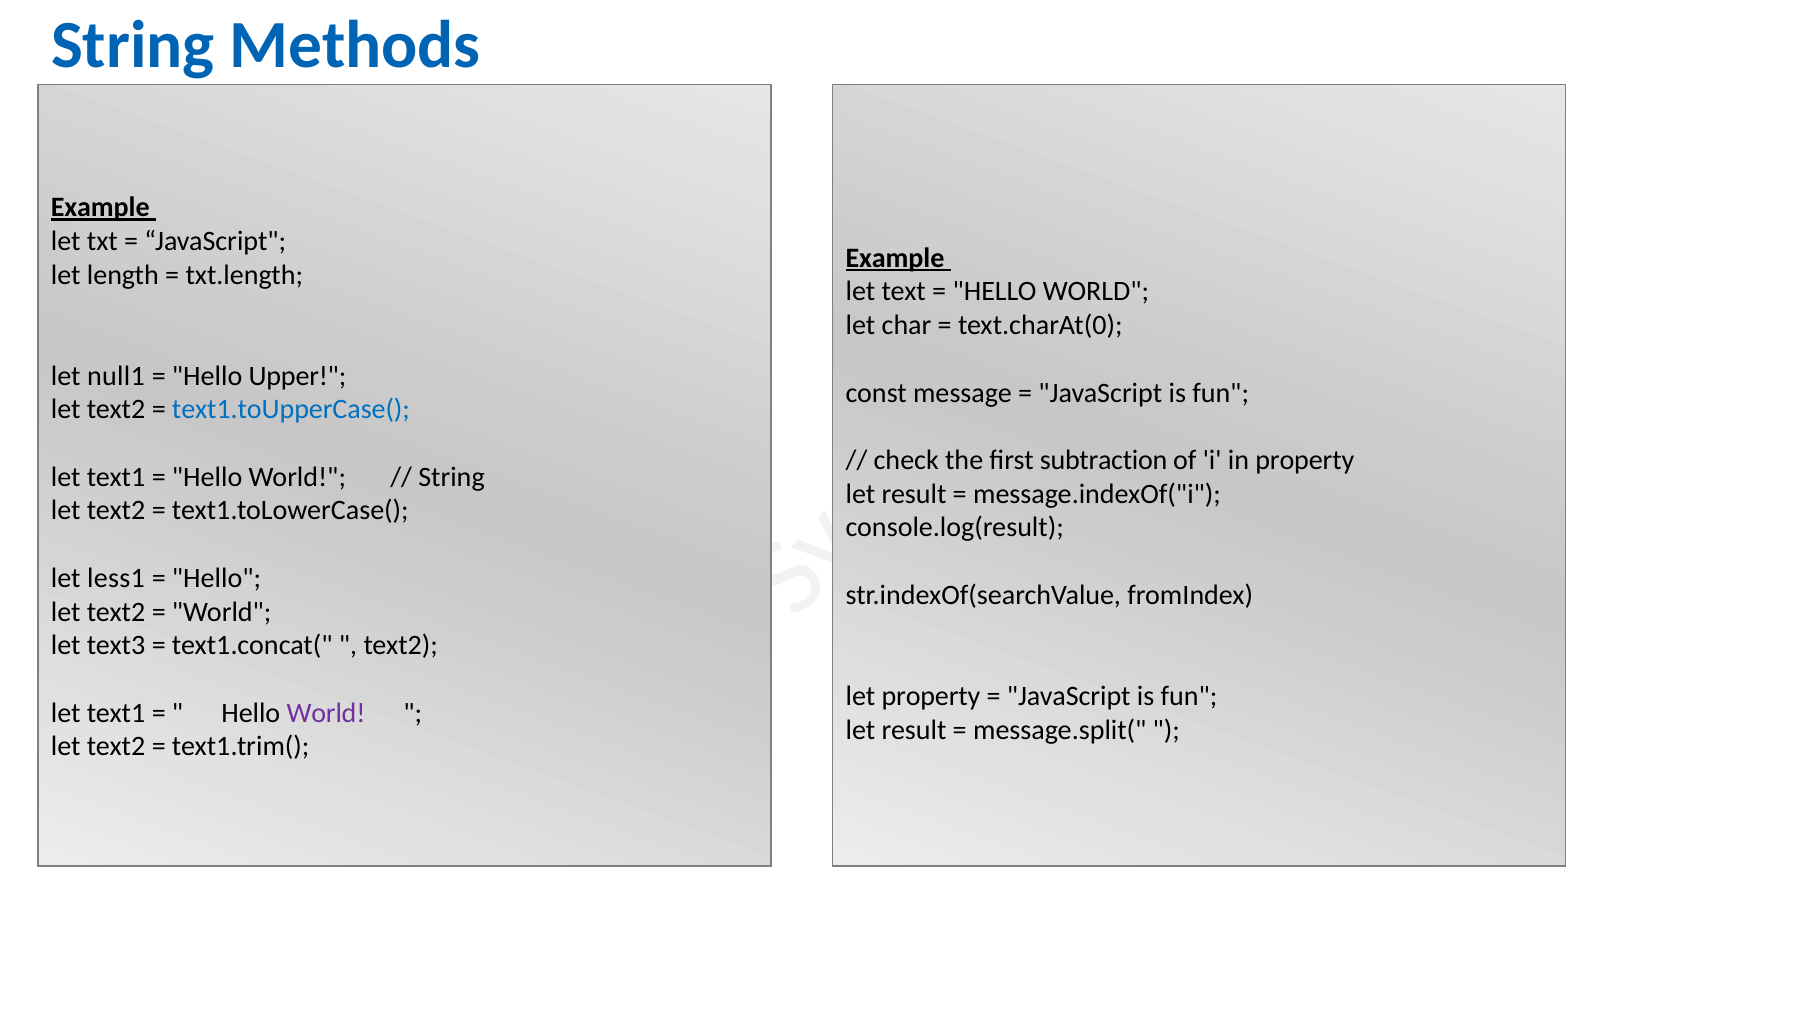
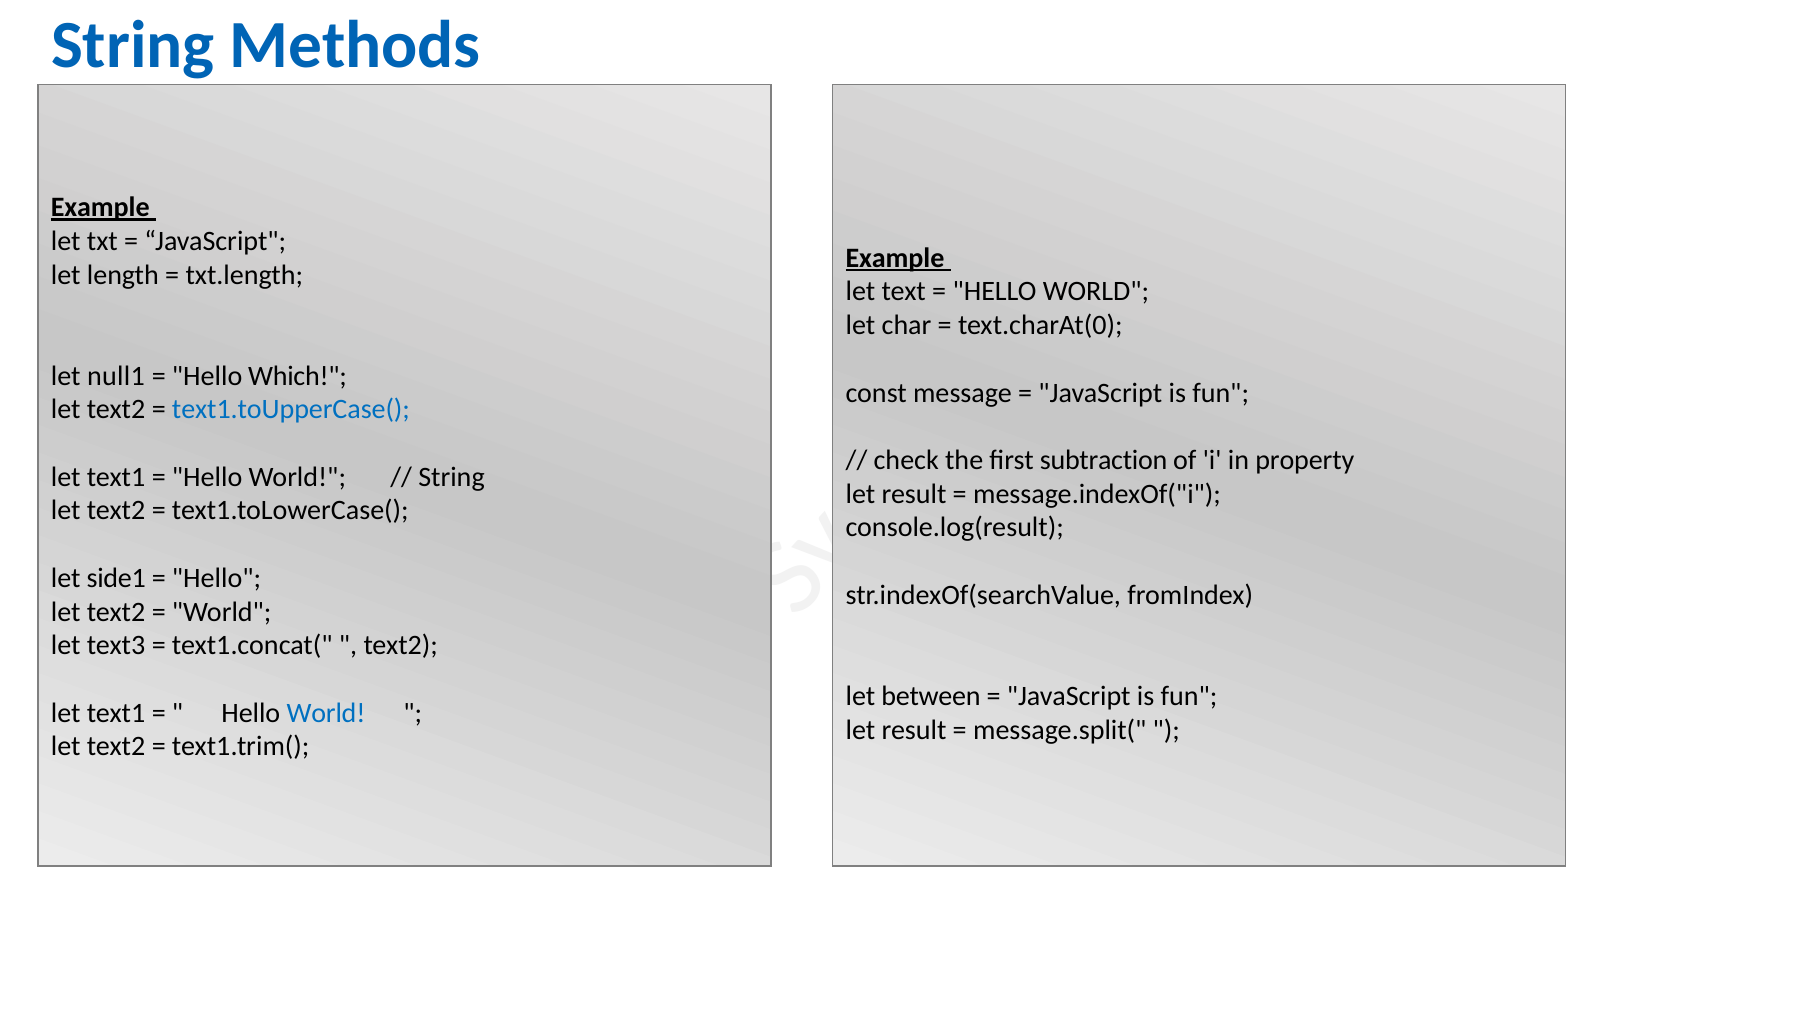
Upper: Upper -> Which
less1: less1 -> side1
let property: property -> between
World at (326, 713) colour: purple -> blue
